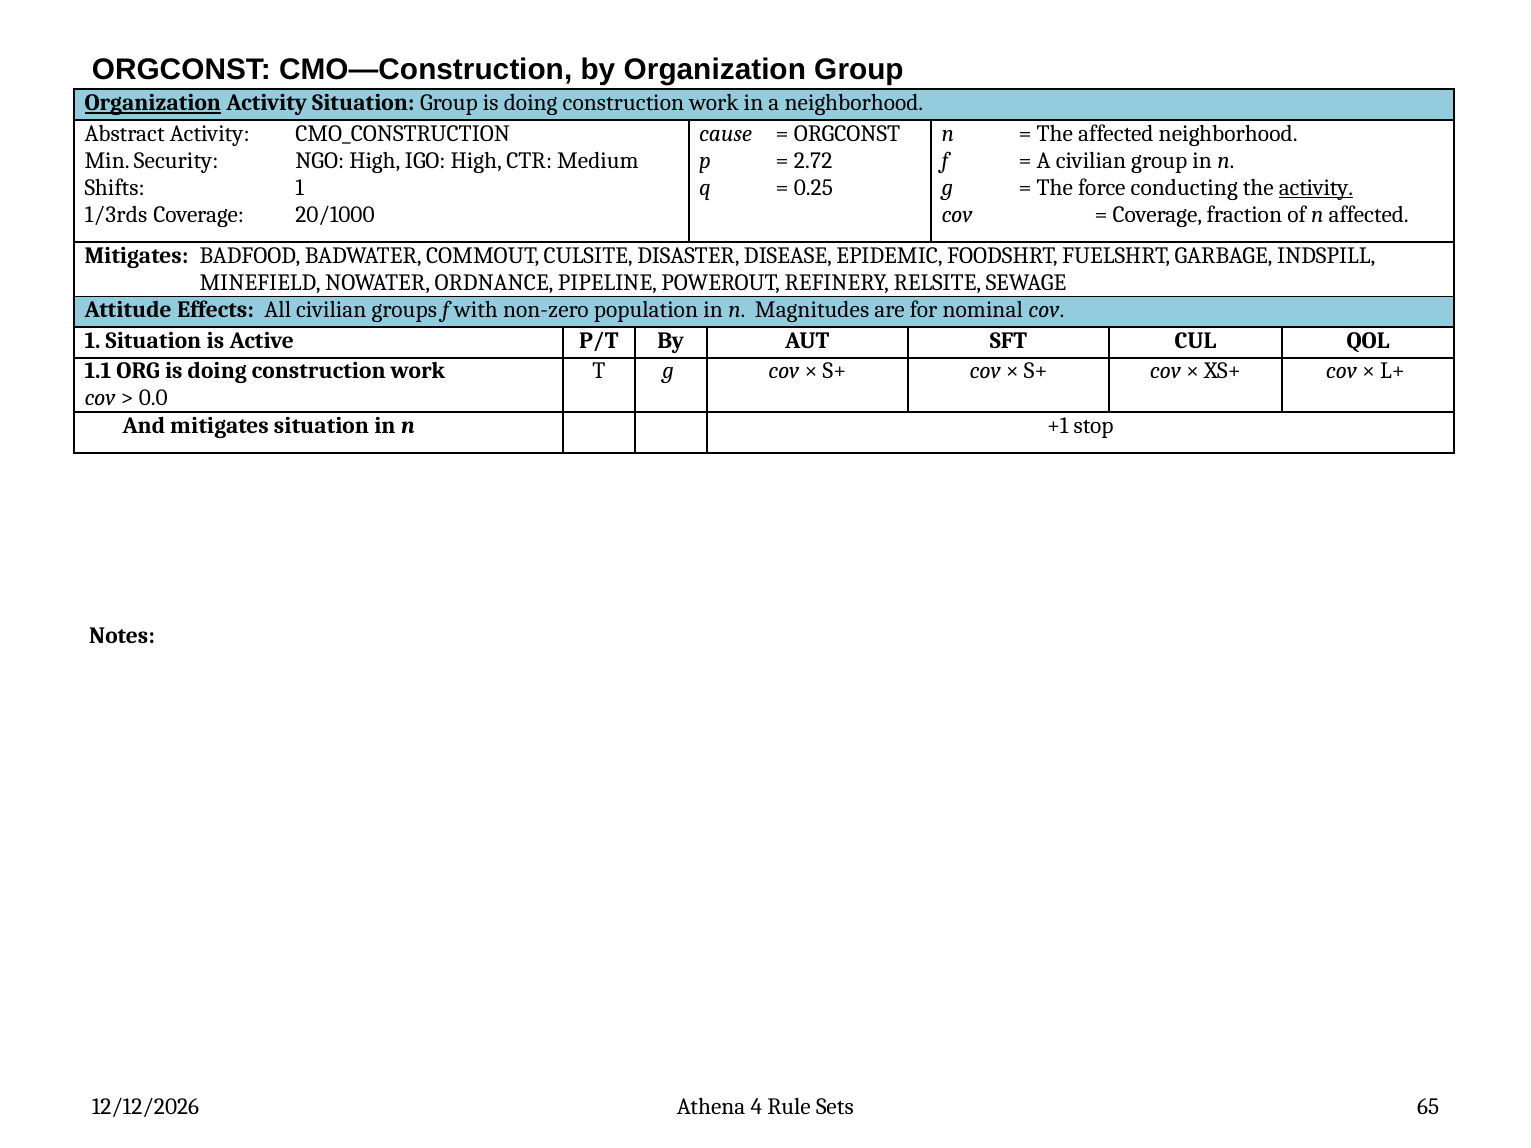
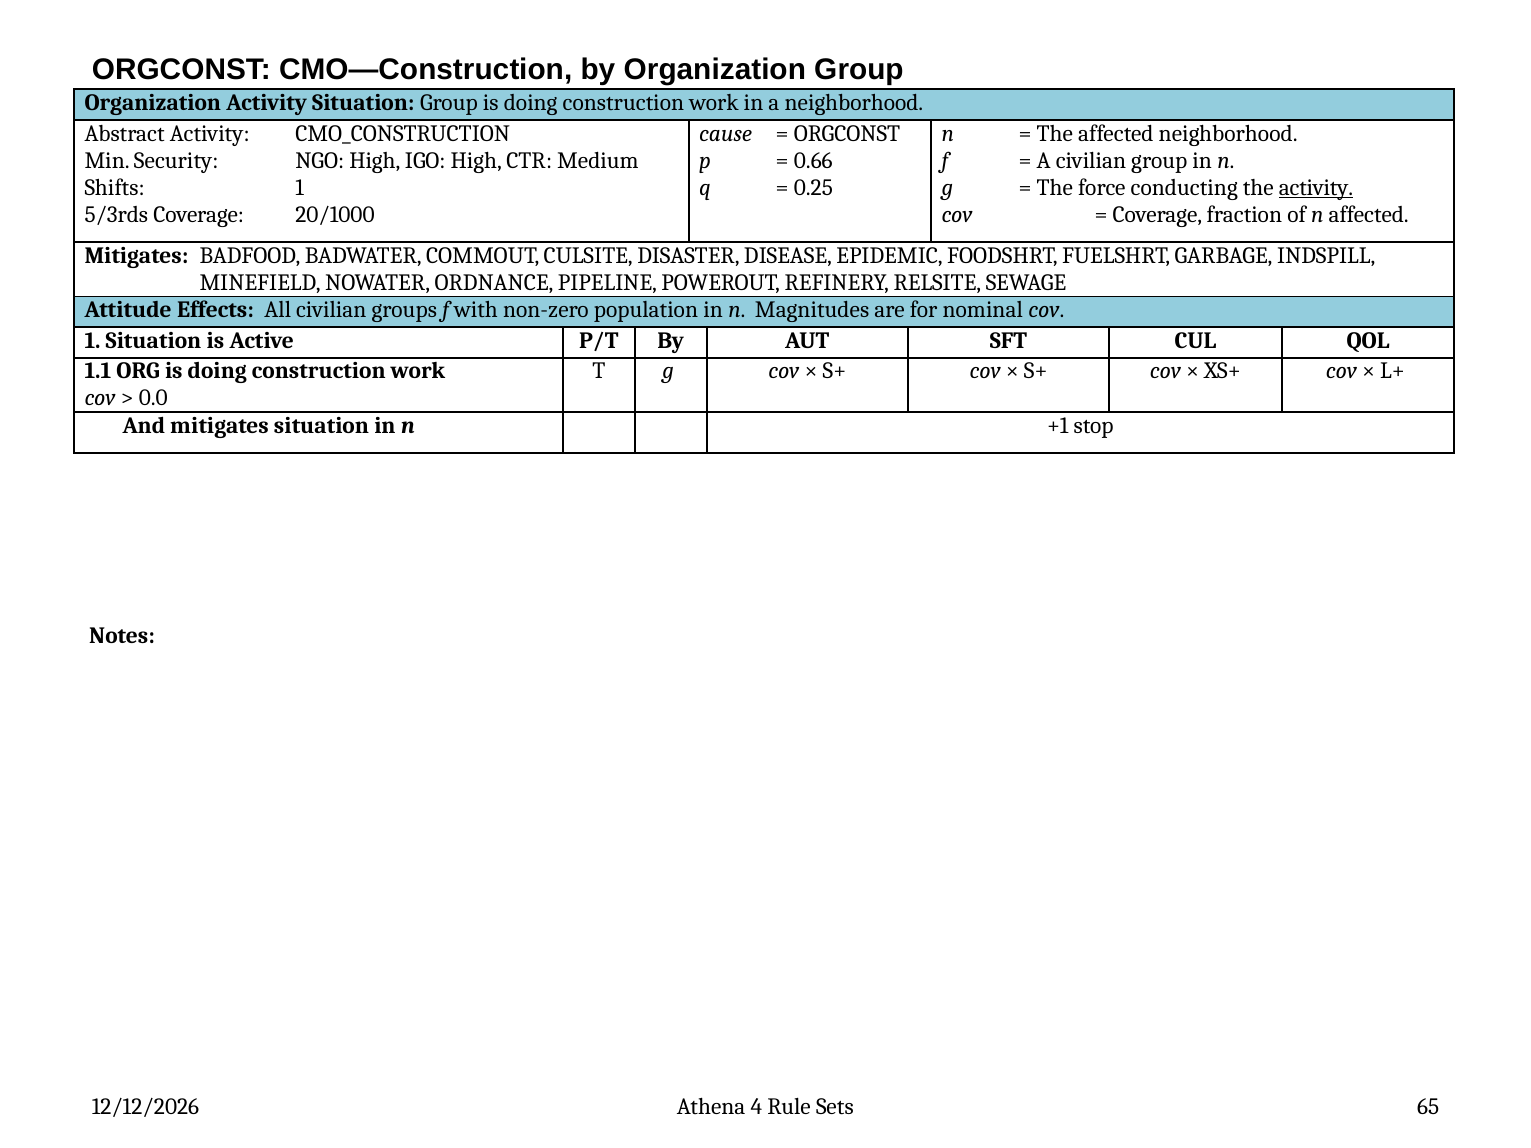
Organization at (153, 103) underline: present -> none
2.72: 2.72 -> 0.66
1/3rds: 1/3rds -> 5/3rds
